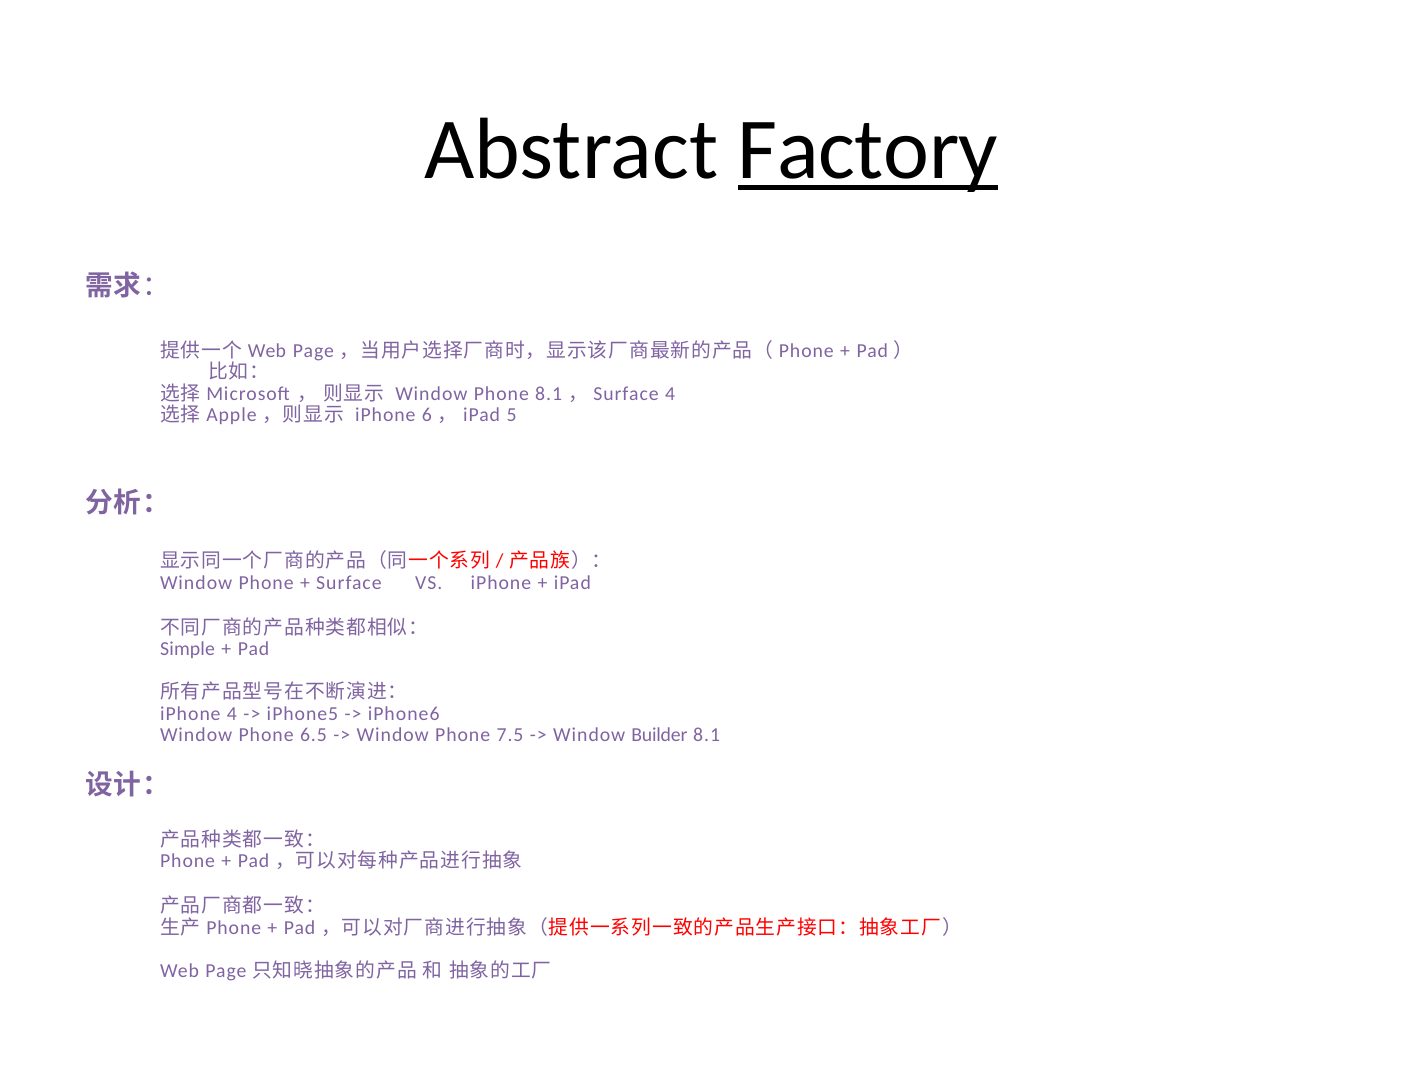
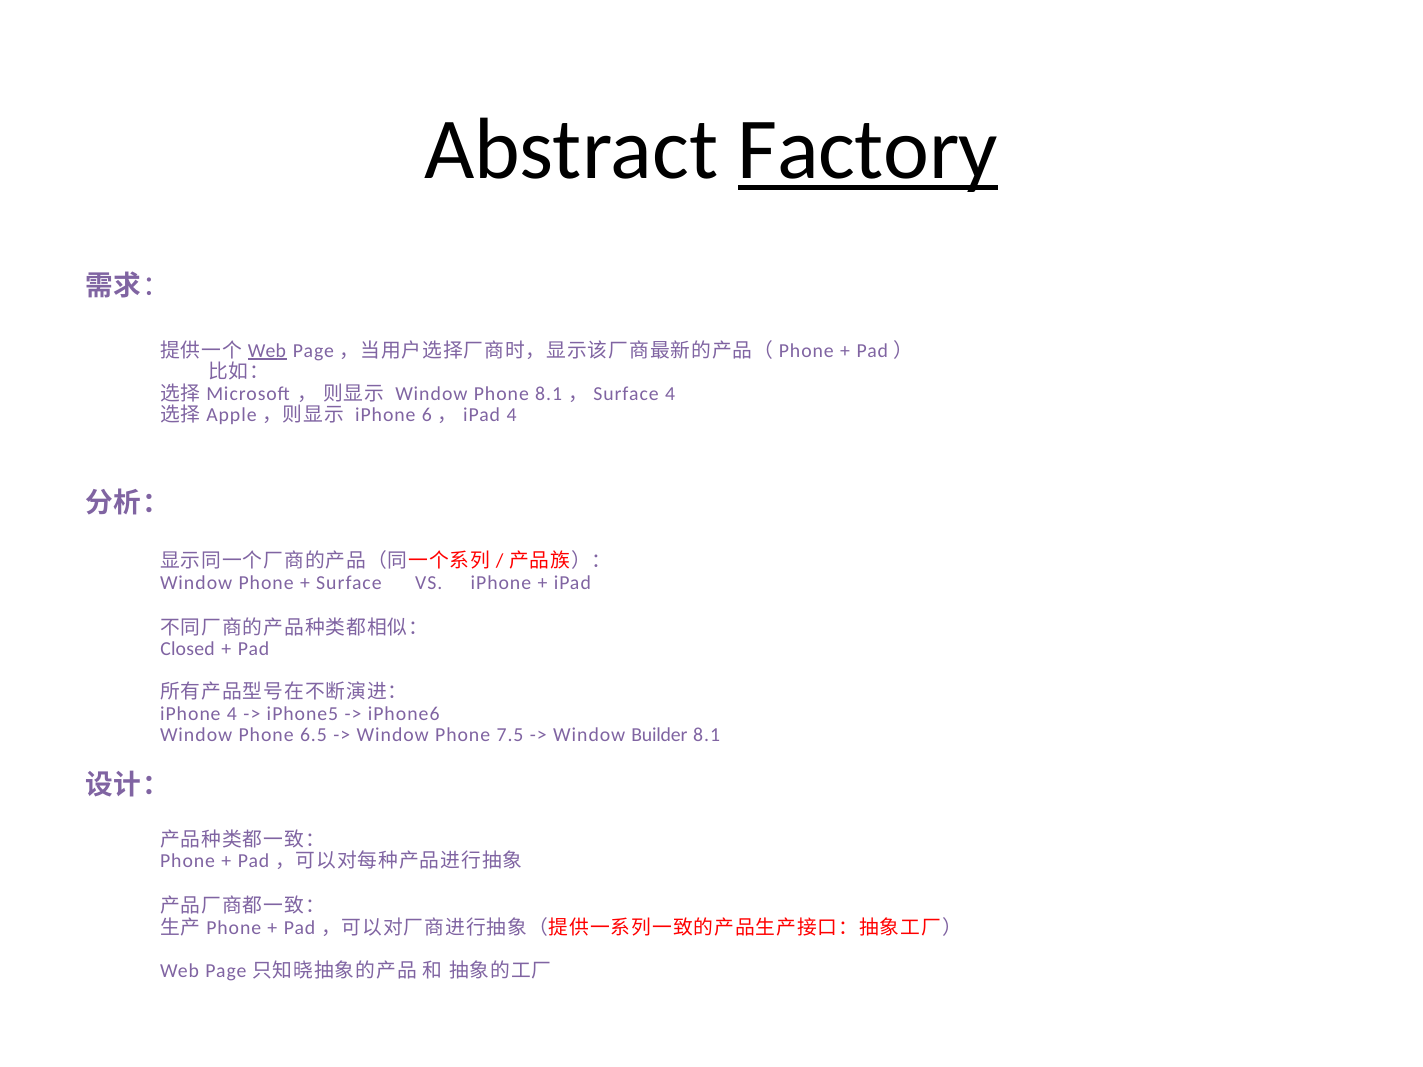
Web at (267, 351) underline: none -> present
iPad 5: 5 -> 4
Simple: Simple -> Closed
